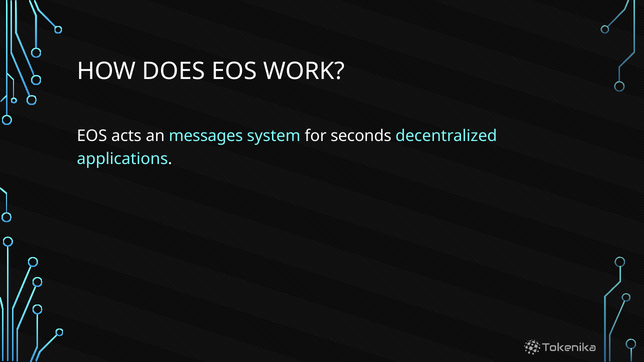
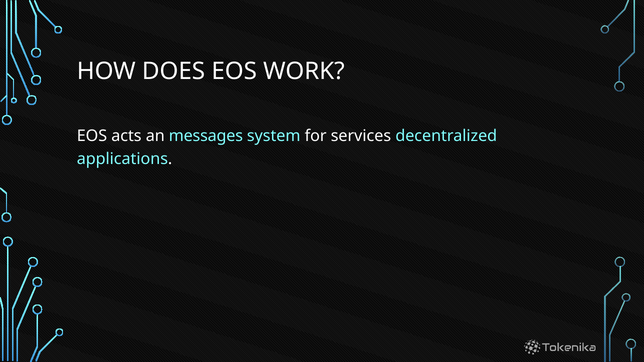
seconds: seconds -> services
